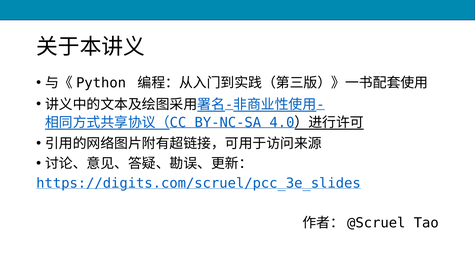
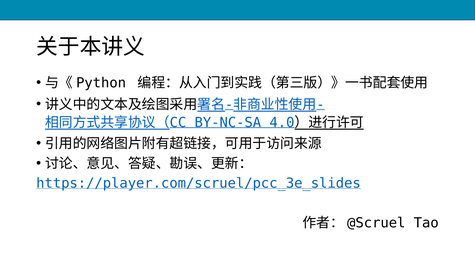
https://digits.com/scruel/pcc_3e_slides: https://digits.com/scruel/pcc_3e_slides -> https://player.com/scruel/pcc_3e_slides
